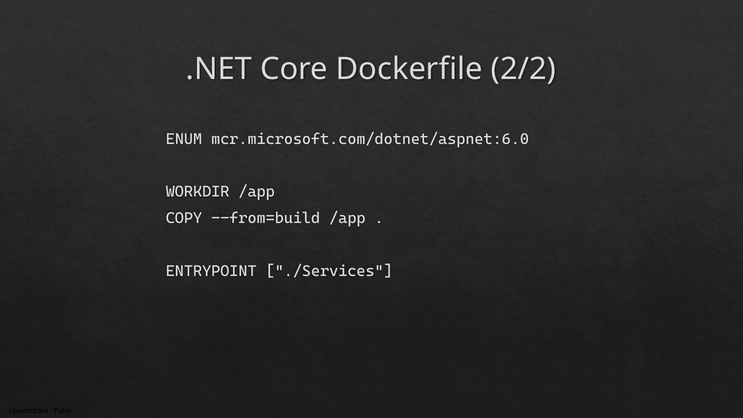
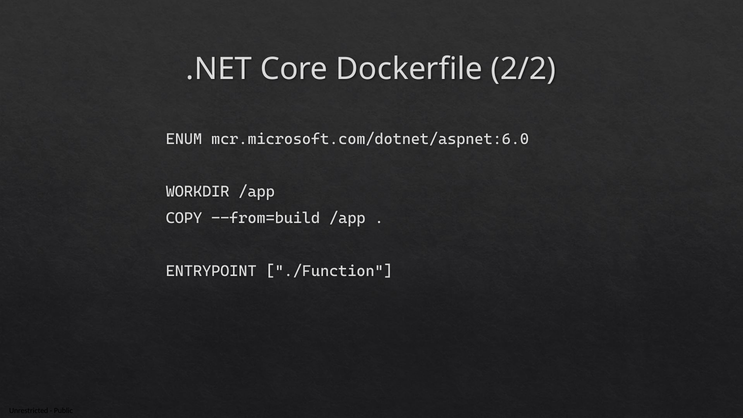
./Services: ./Services -> ./Function
